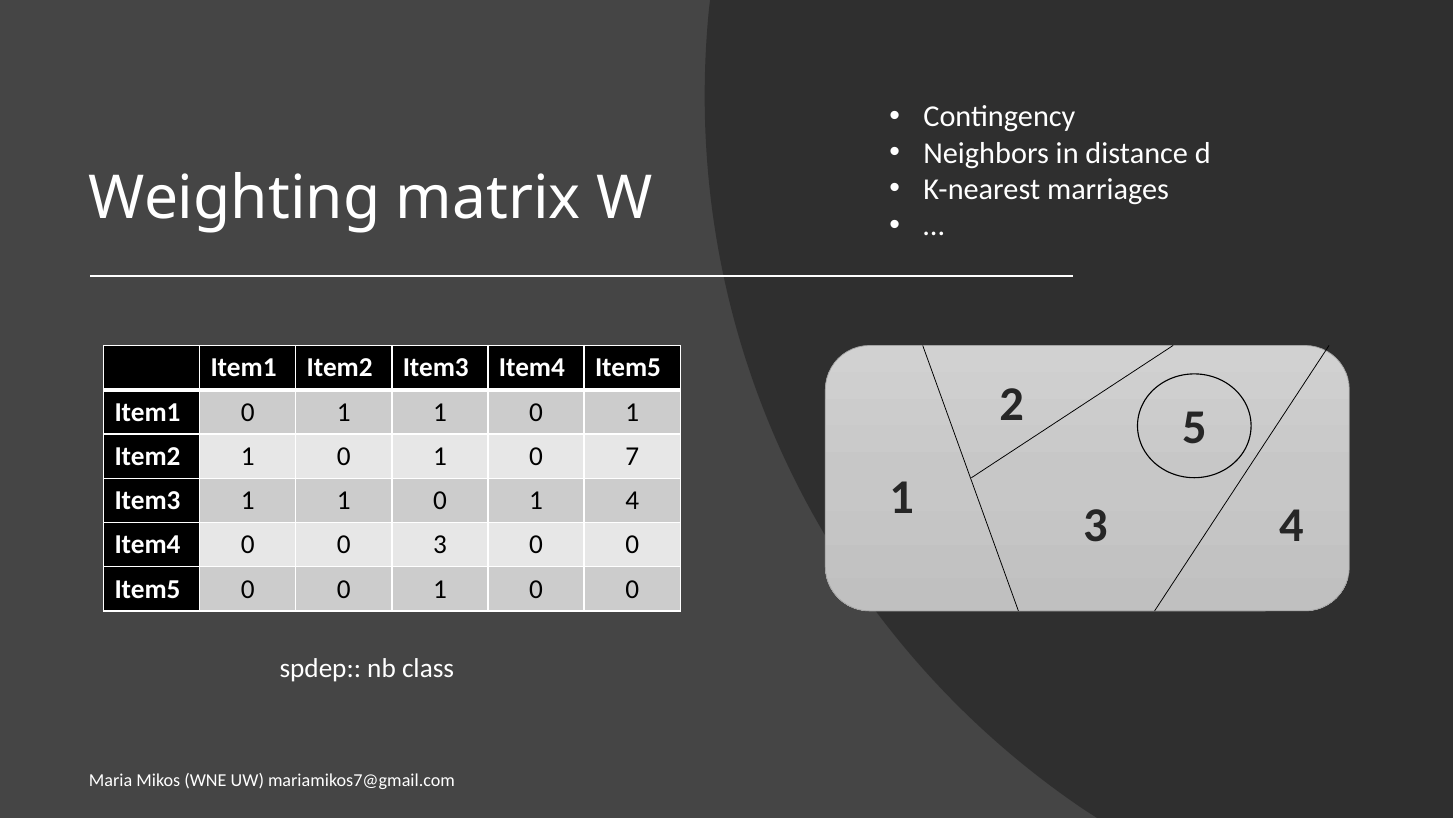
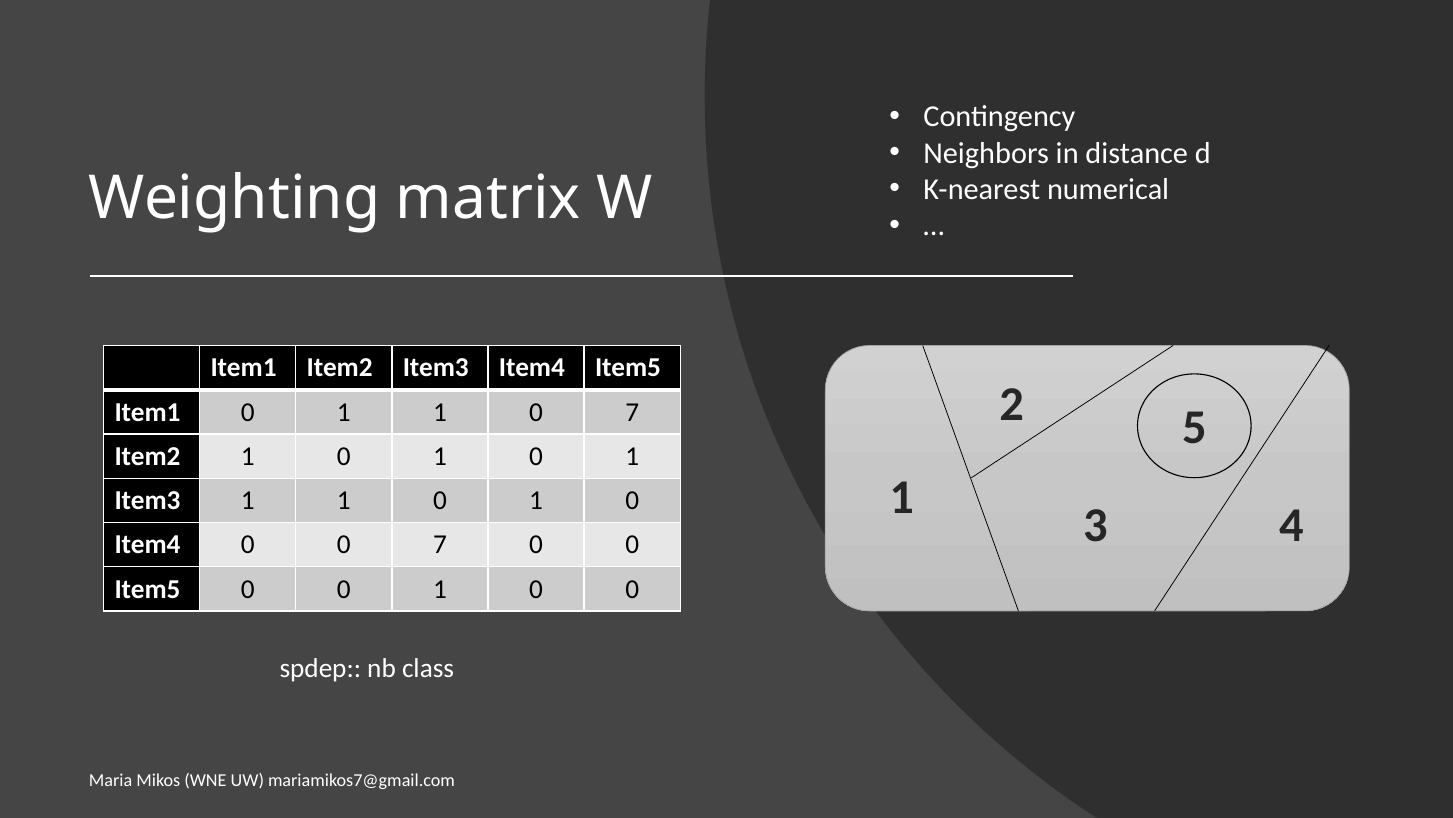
marriages: marriages -> numerical
1 at (632, 412): 1 -> 7
0 1 0 7: 7 -> 1
4 at (632, 500): 4 -> 0
0 0 3: 3 -> 7
